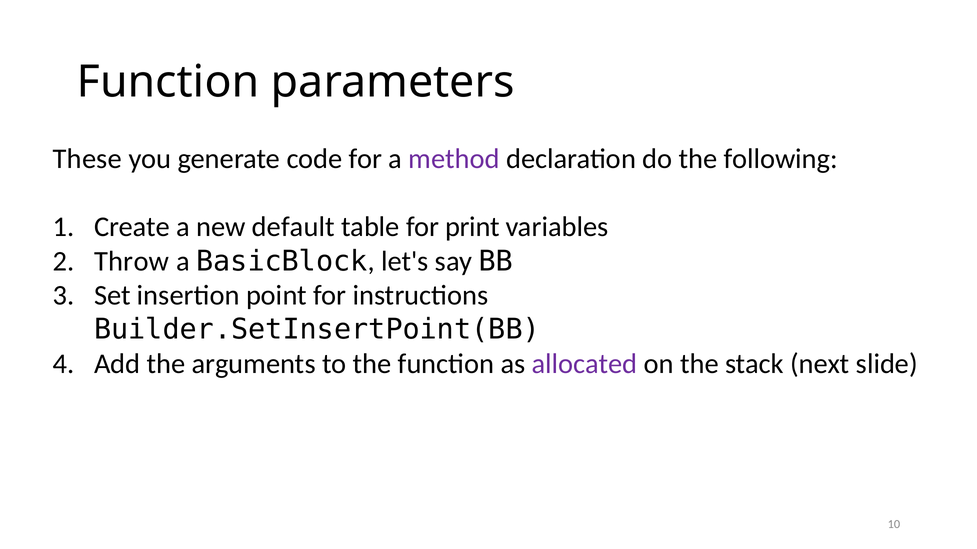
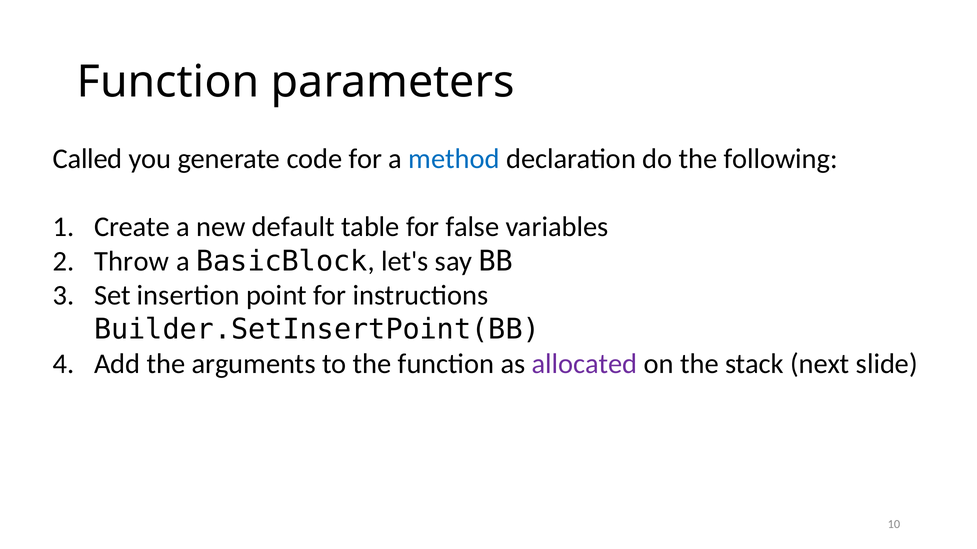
These: These -> Called
method colour: purple -> blue
print: print -> false
